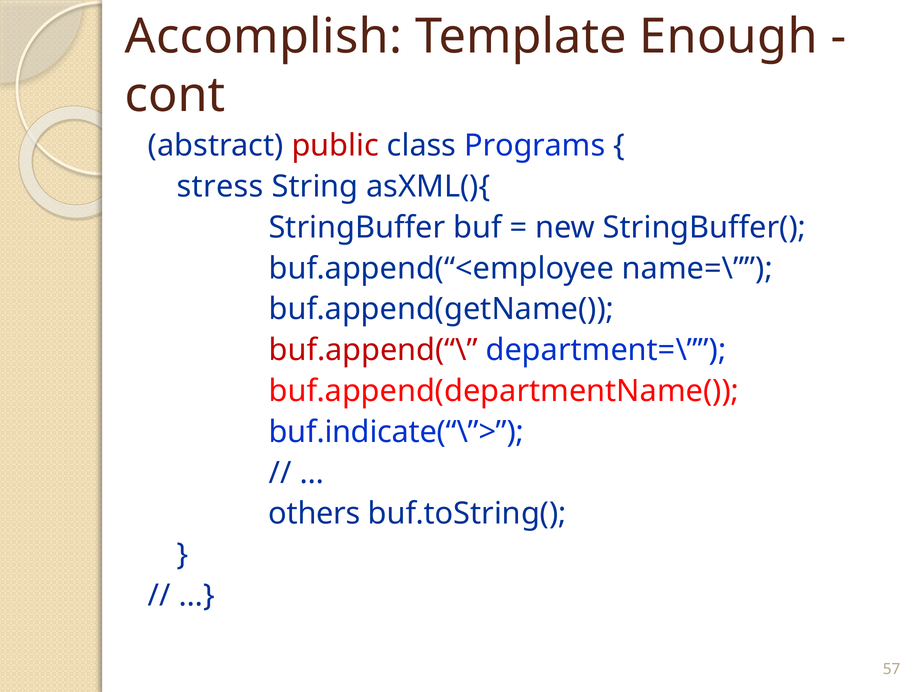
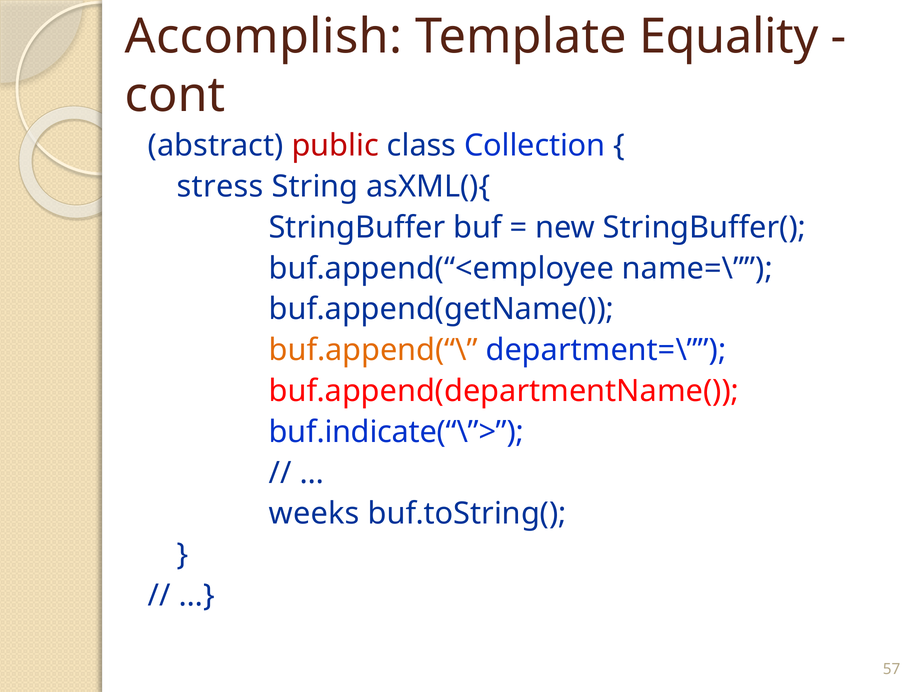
Enough: Enough -> Equality
Programs: Programs -> Collection
buf.append(“\ colour: red -> orange
others: others -> weeks
